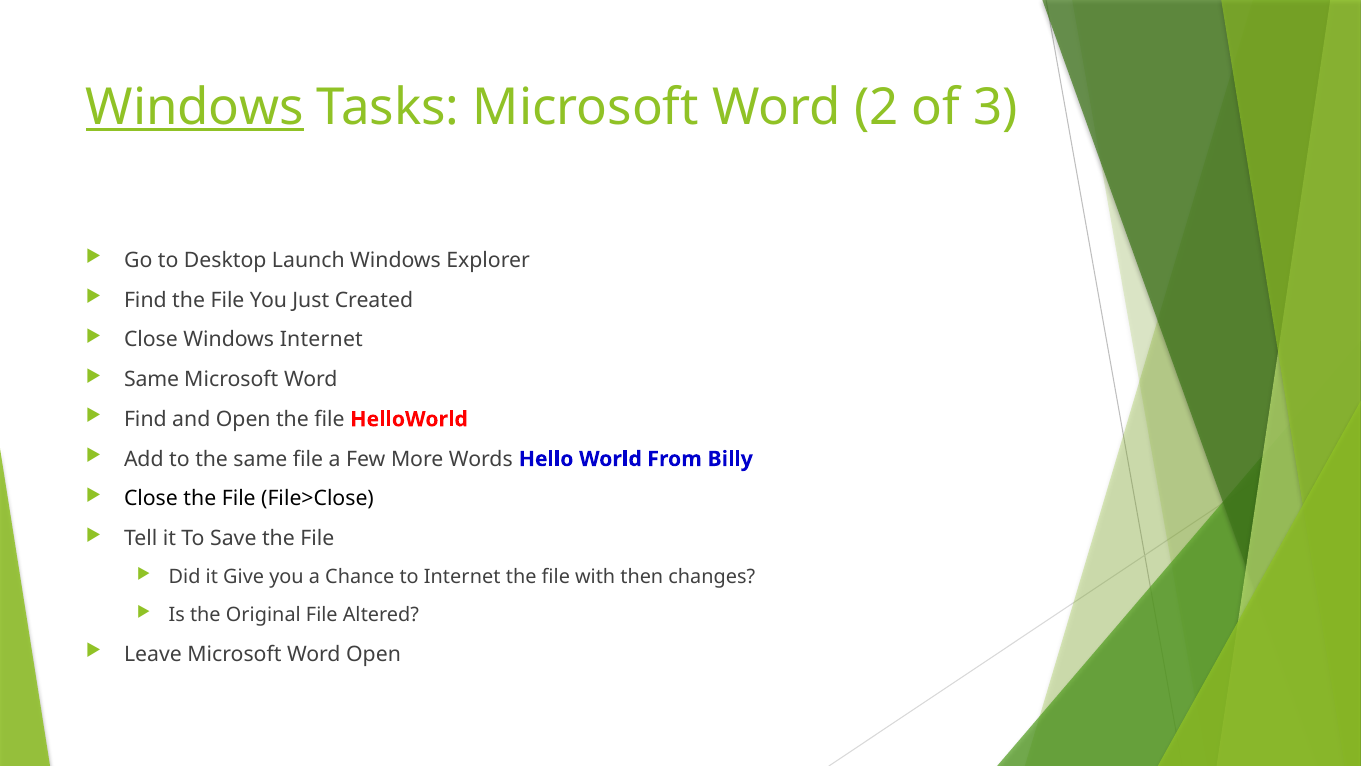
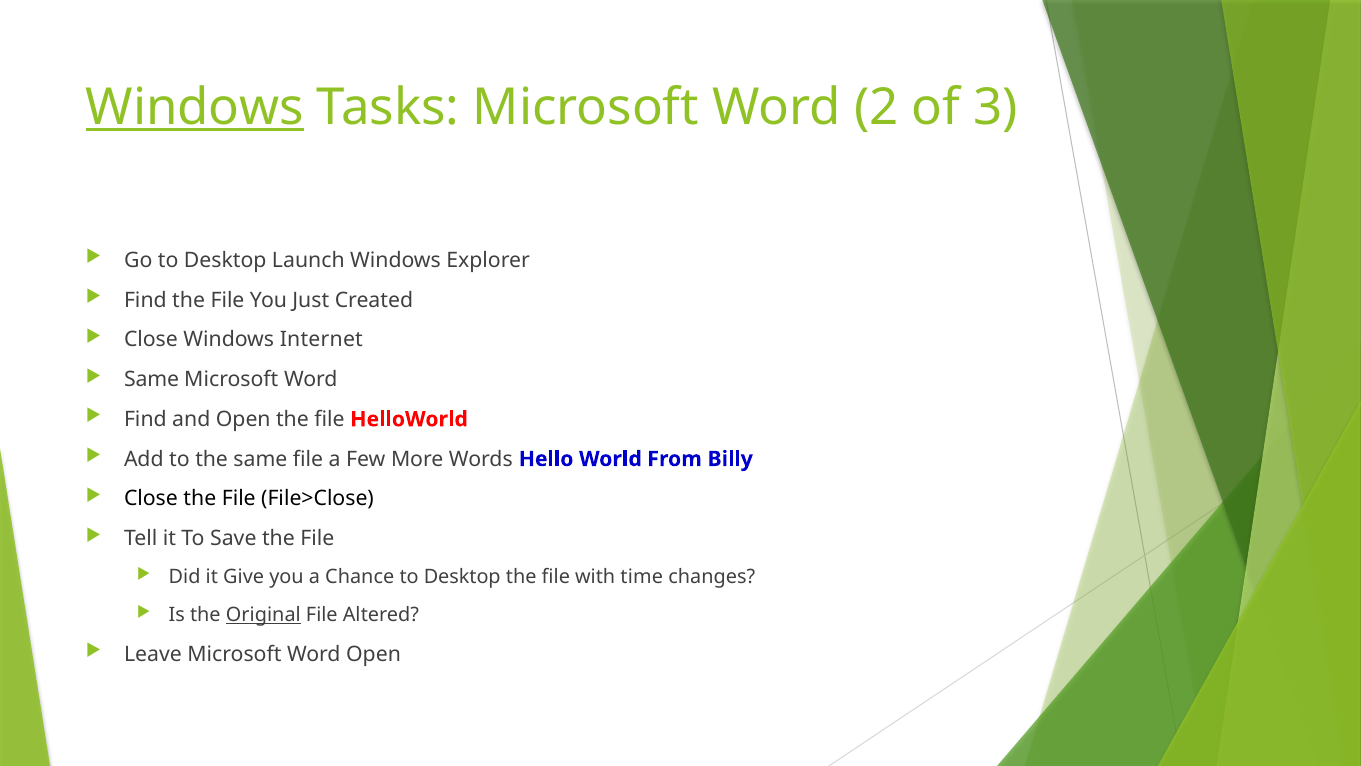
Chance to Internet: Internet -> Desktop
then: then -> time
Original underline: none -> present
